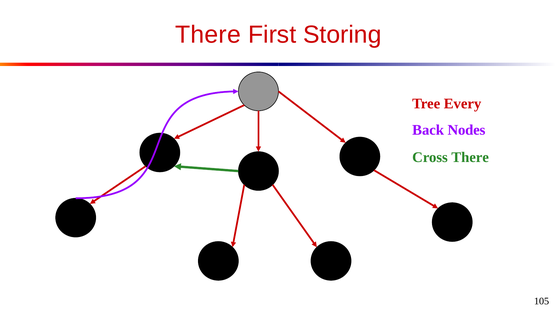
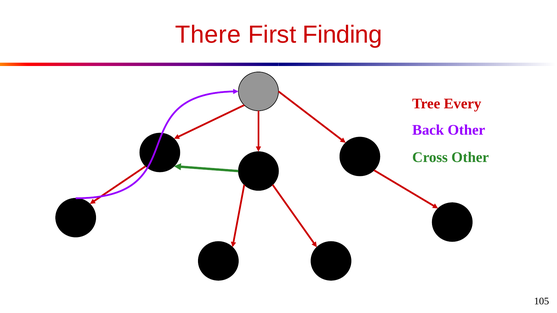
Storing: Storing -> Finding
Back Nodes: Nodes -> Other
Cross There: There -> Other
